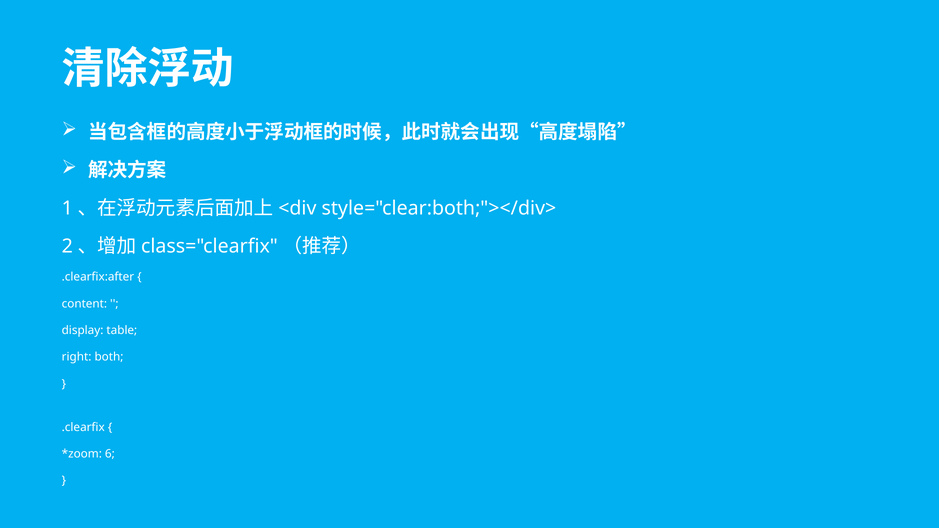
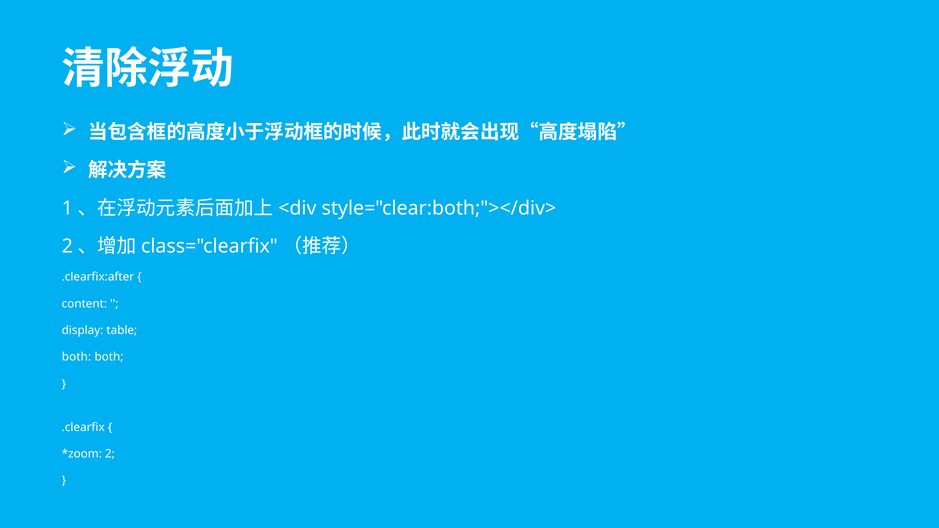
right at (77, 357): right -> both
6 at (110, 454): 6 -> 2
